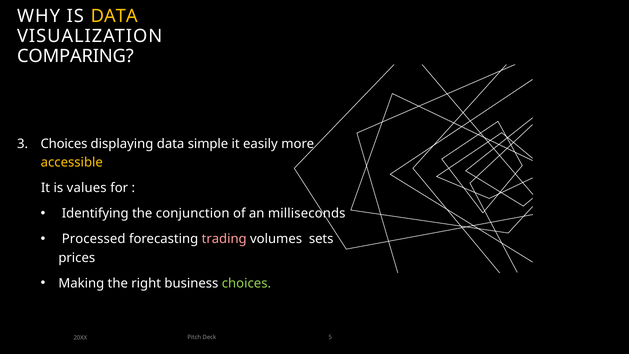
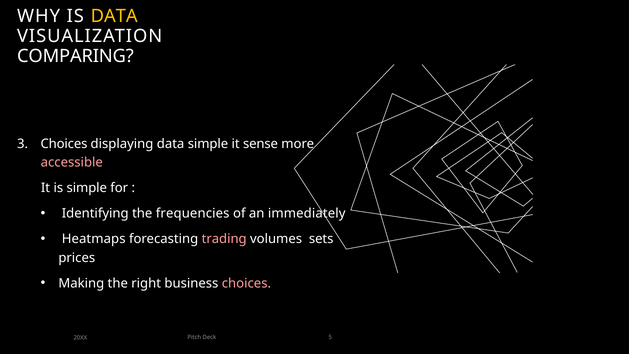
easily: easily -> sense
accessible colour: yellow -> pink
is values: values -> simple
conjunction: conjunction -> frequencies
milliseconds: milliseconds -> immediately
Processed: Processed -> Heatmaps
choices at (246, 283) colour: light green -> pink
